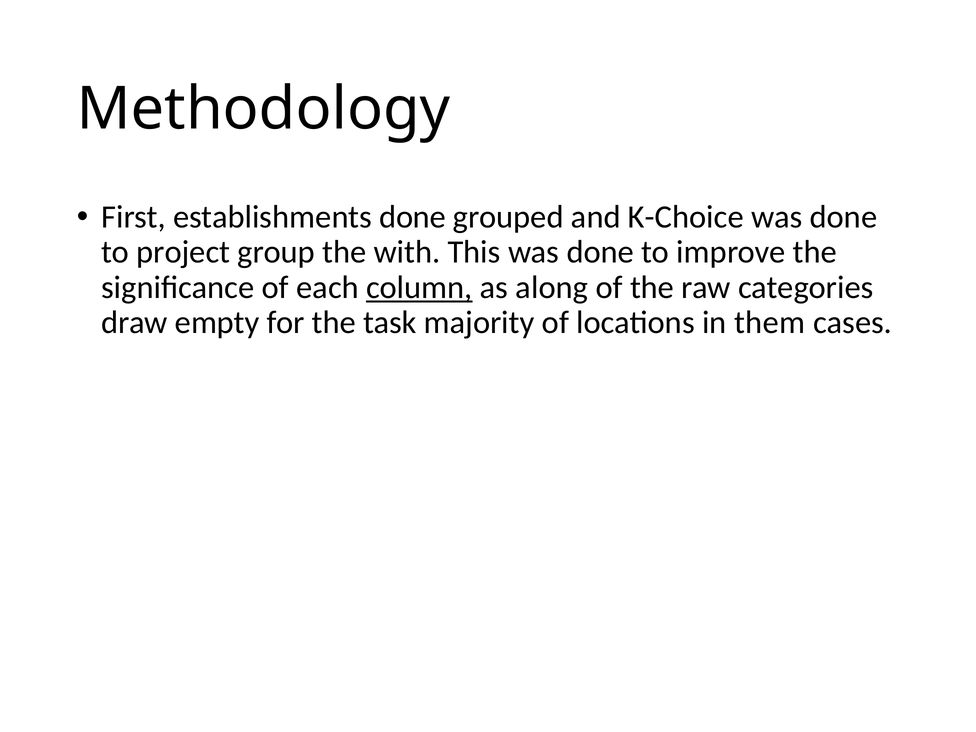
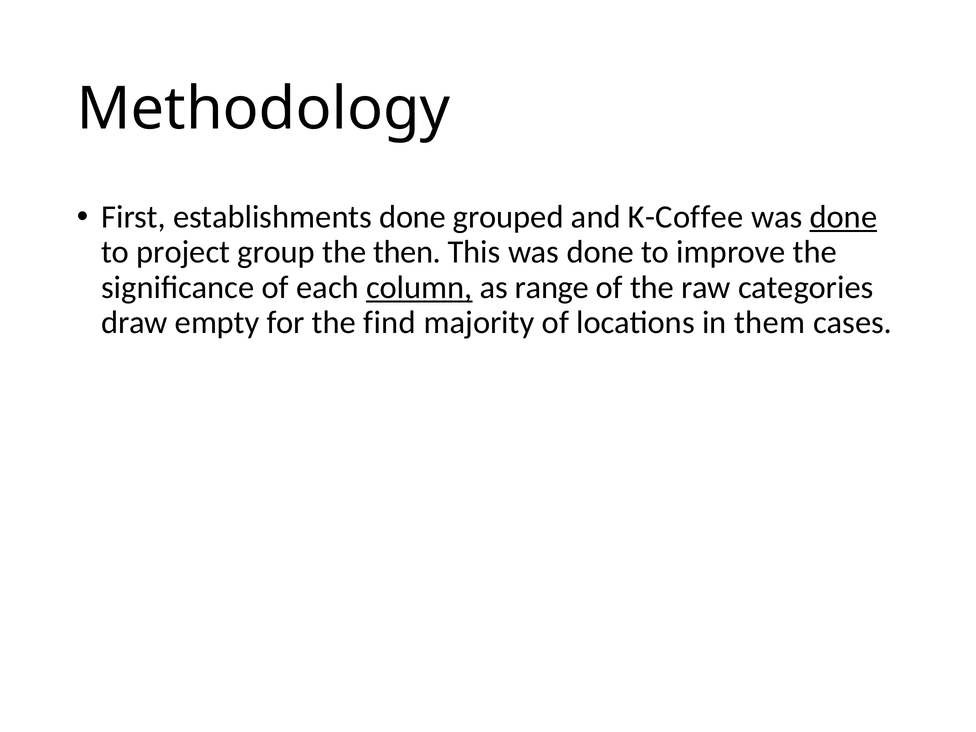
K-Choice: K-Choice -> K-Coffee
done at (843, 217) underline: none -> present
with: with -> then
along: along -> range
task: task -> find
